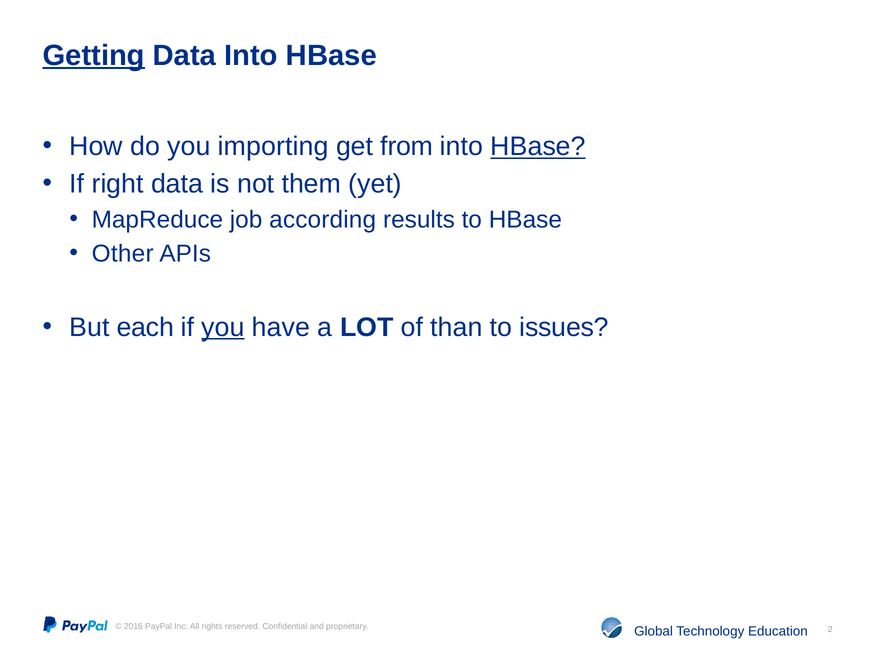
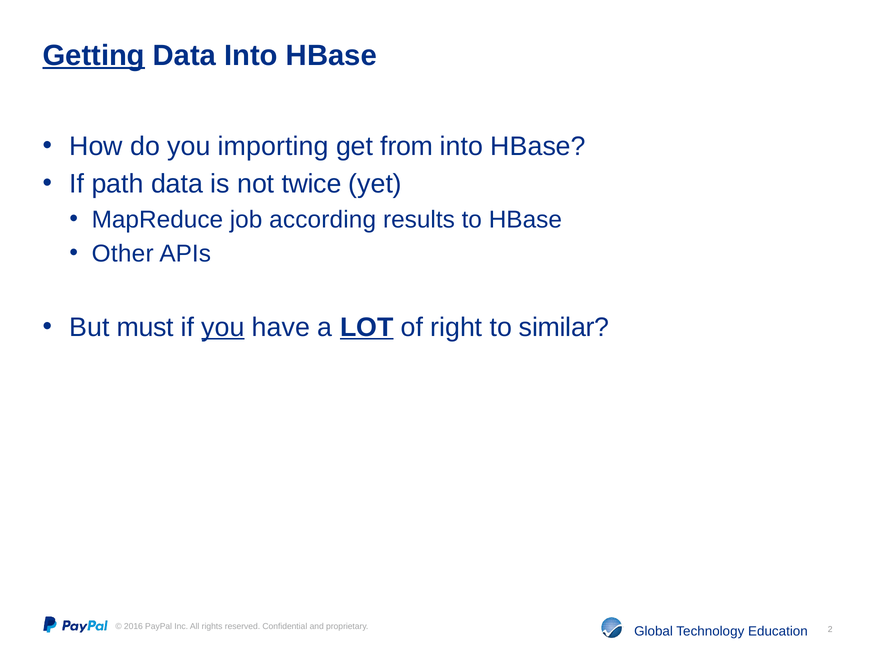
HBase at (538, 146) underline: present -> none
right: right -> path
them: them -> twice
each: each -> must
LOT underline: none -> present
than: than -> right
issues: issues -> similar
